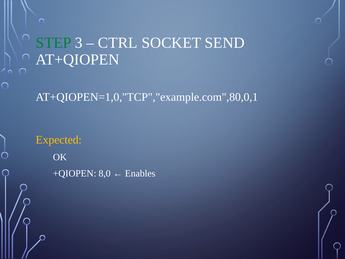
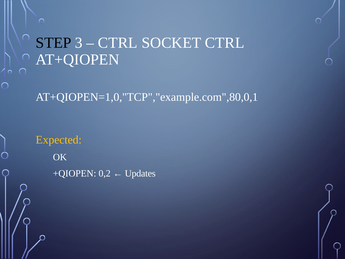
STEP colour: green -> black
SOCKET SEND: SEND -> CTRL
8,0: 8,0 -> 0,2
Enables: Enables -> Updates
